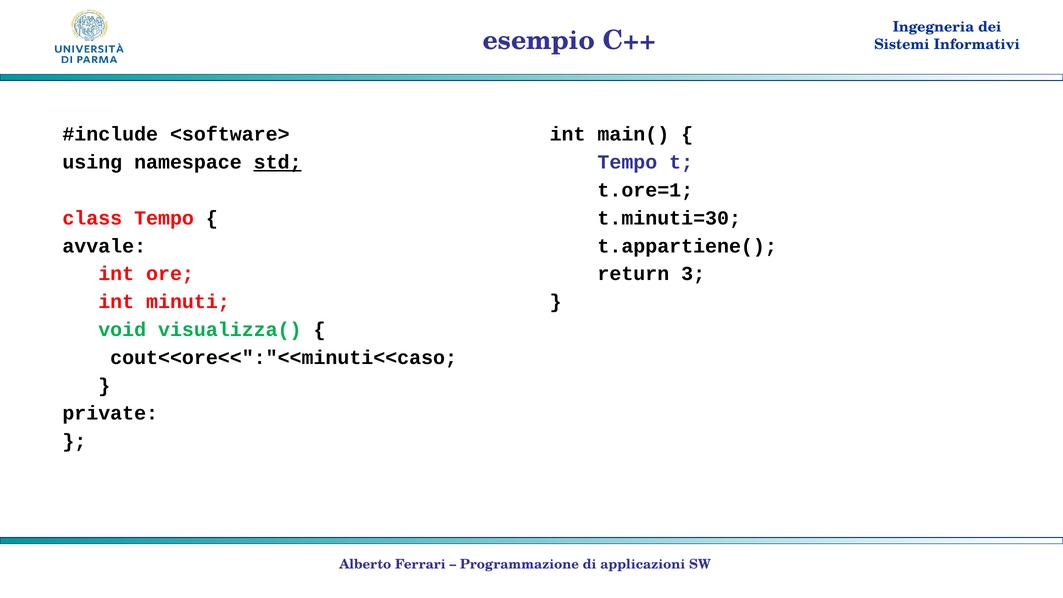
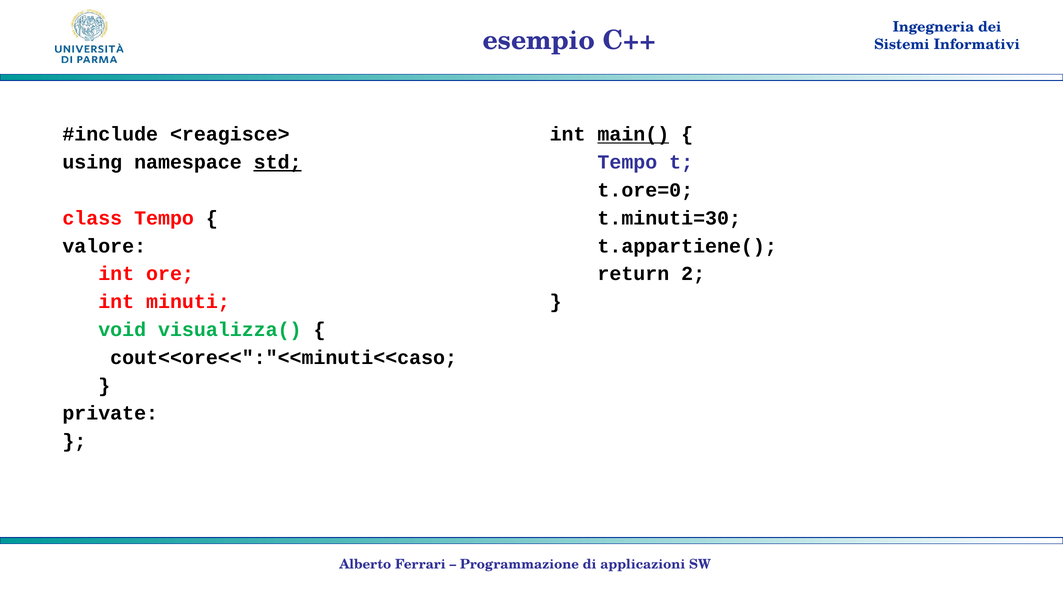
<software>: <software> -> <reagisce>
main( underline: none -> present
t.ore=1: t.ore=1 -> t.ore=0
avvale: avvale -> valore
3: 3 -> 2
